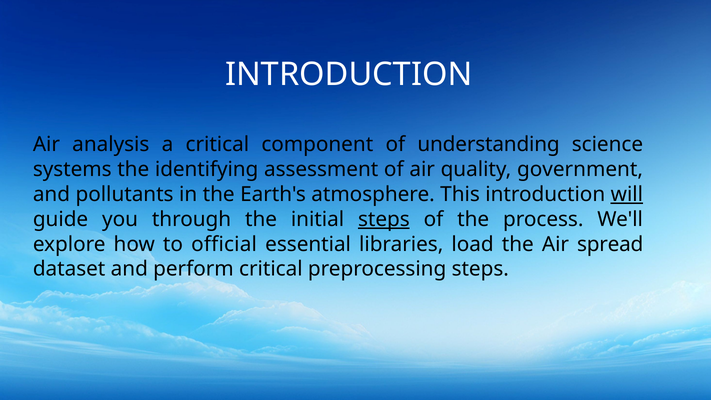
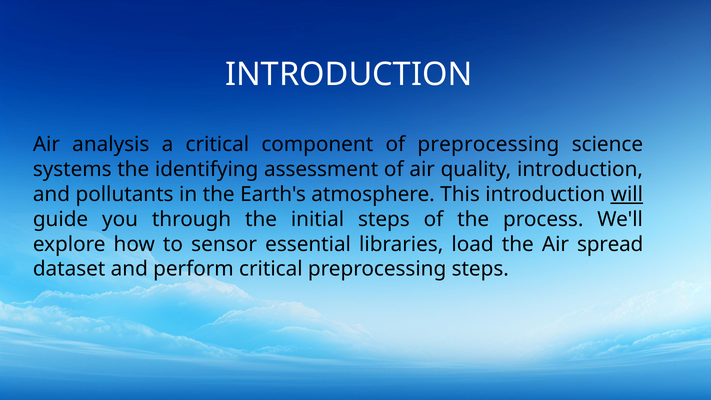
of understanding: understanding -> preprocessing
quality government: government -> introduction
steps at (384, 219) underline: present -> none
official: official -> sensor
